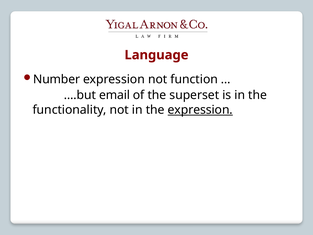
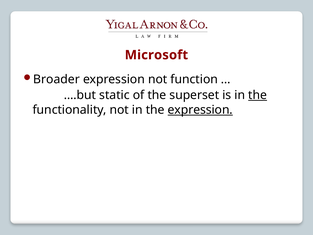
Language: Language -> Microsoft
Number: Number -> Broader
email: email -> static
the at (258, 95) underline: none -> present
